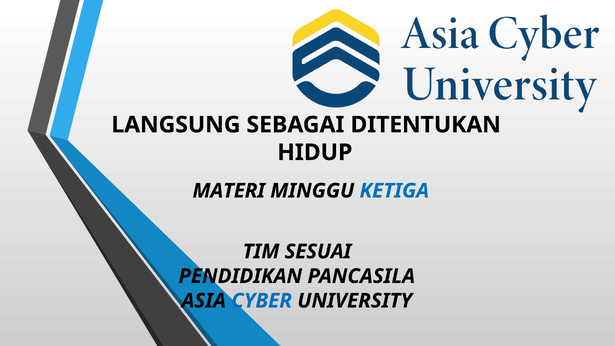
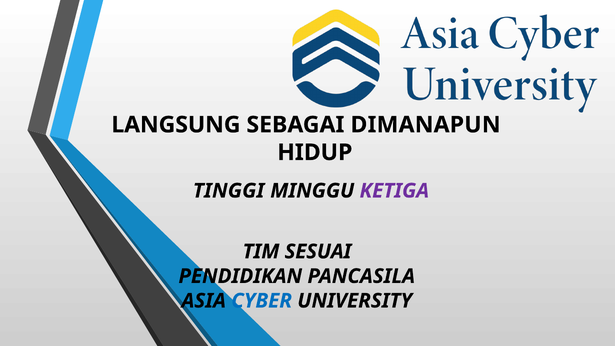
DITENTUKAN: DITENTUKAN -> DIMANAPUN
MATERI: MATERI -> TINGGI
KETIGA colour: blue -> purple
